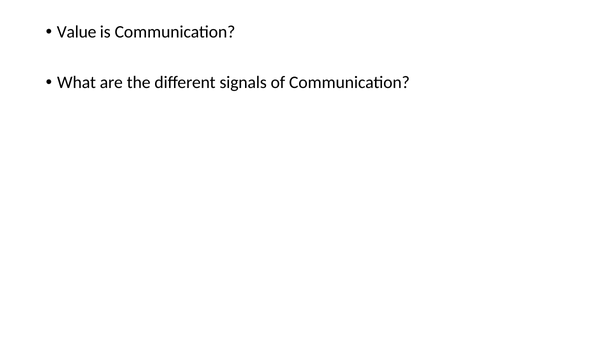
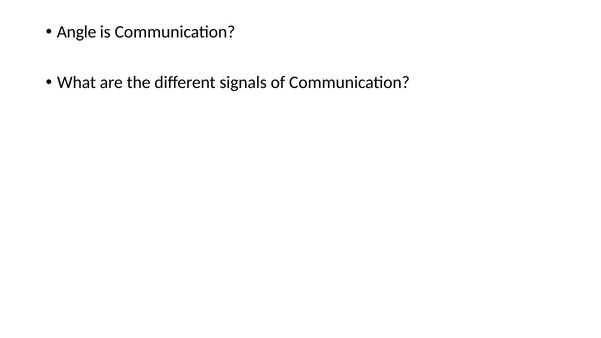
Value: Value -> Angle
